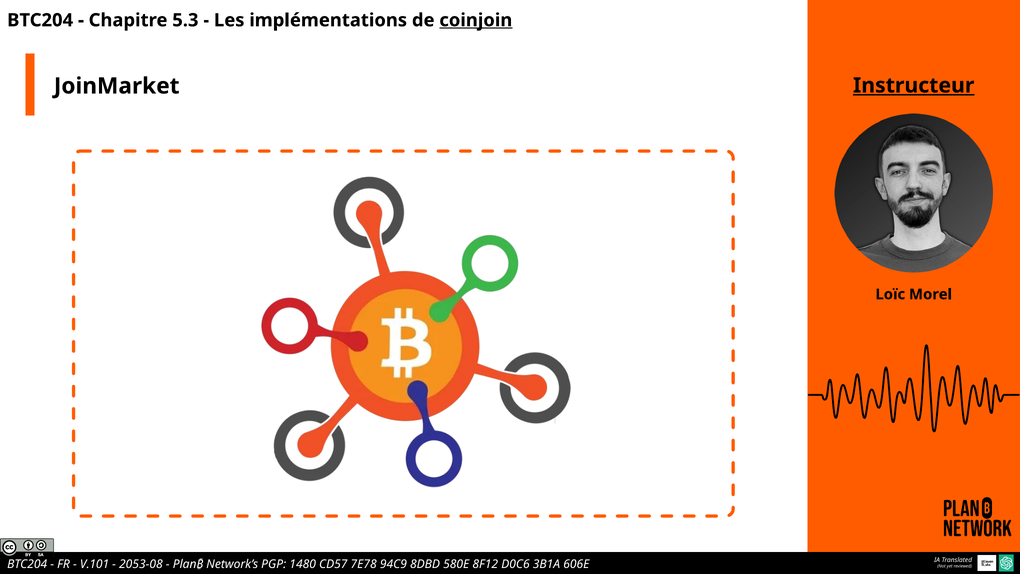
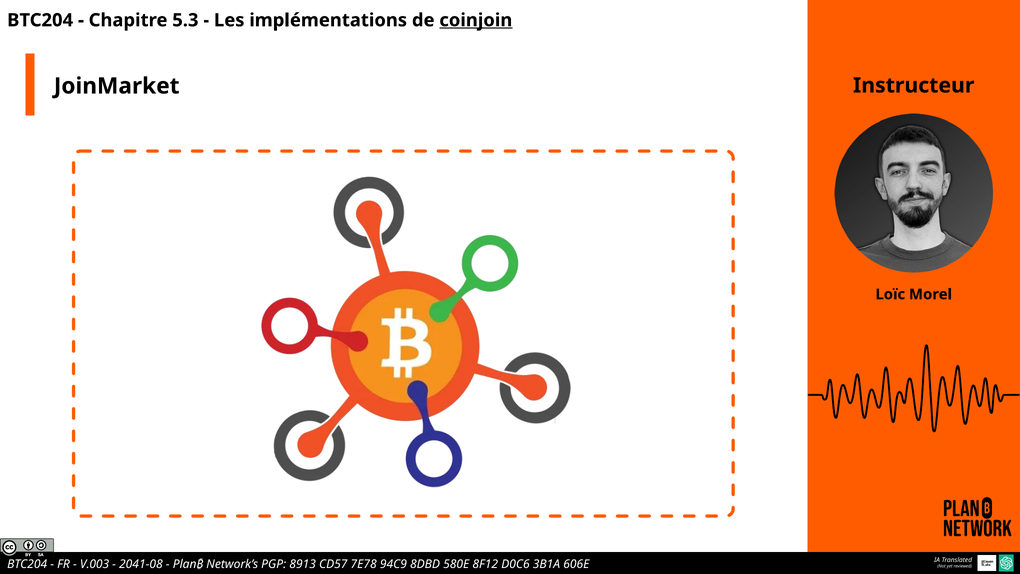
Instructeur underline: present -> none
V.101: V.101 -> V.003
2053-08: 2053-08 -> 2041-08
1480: 1480 -> 8913
